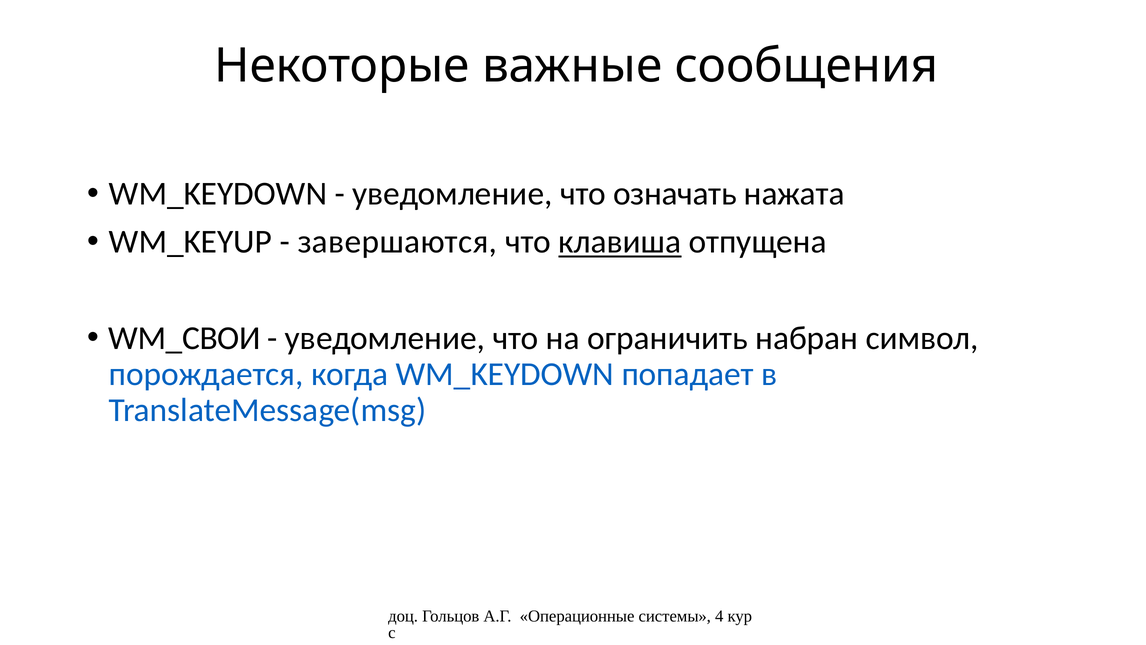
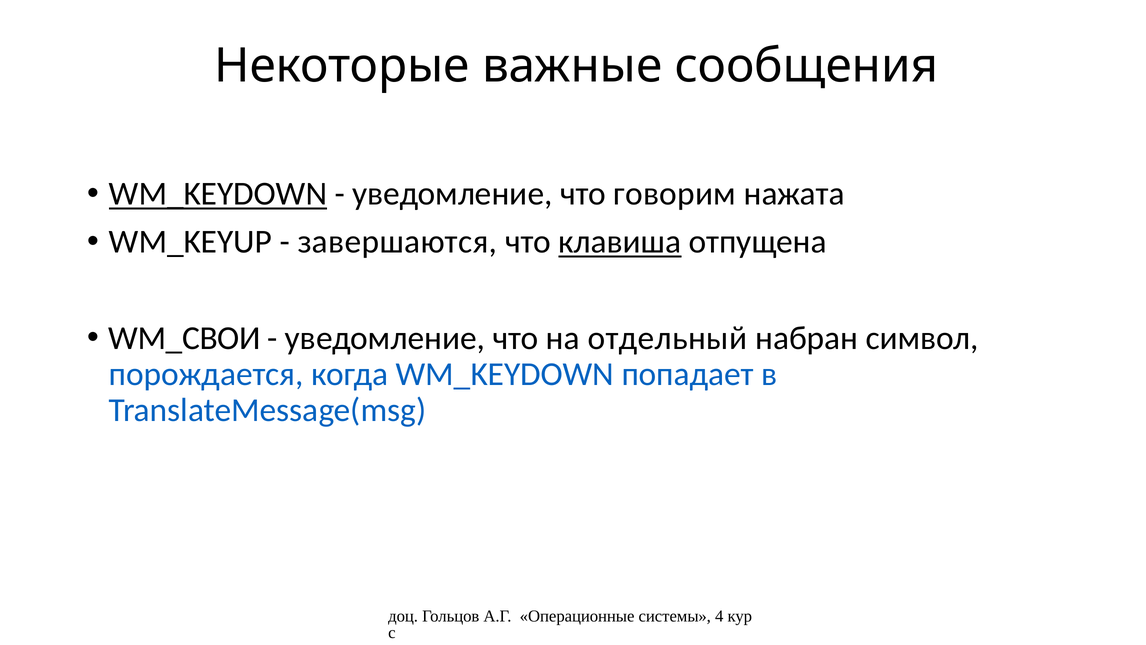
WM_KEYDOWN at (218, 194) underline: none -> present
означать: означать -> говорим
ограничить: ограничить -> отдельный
